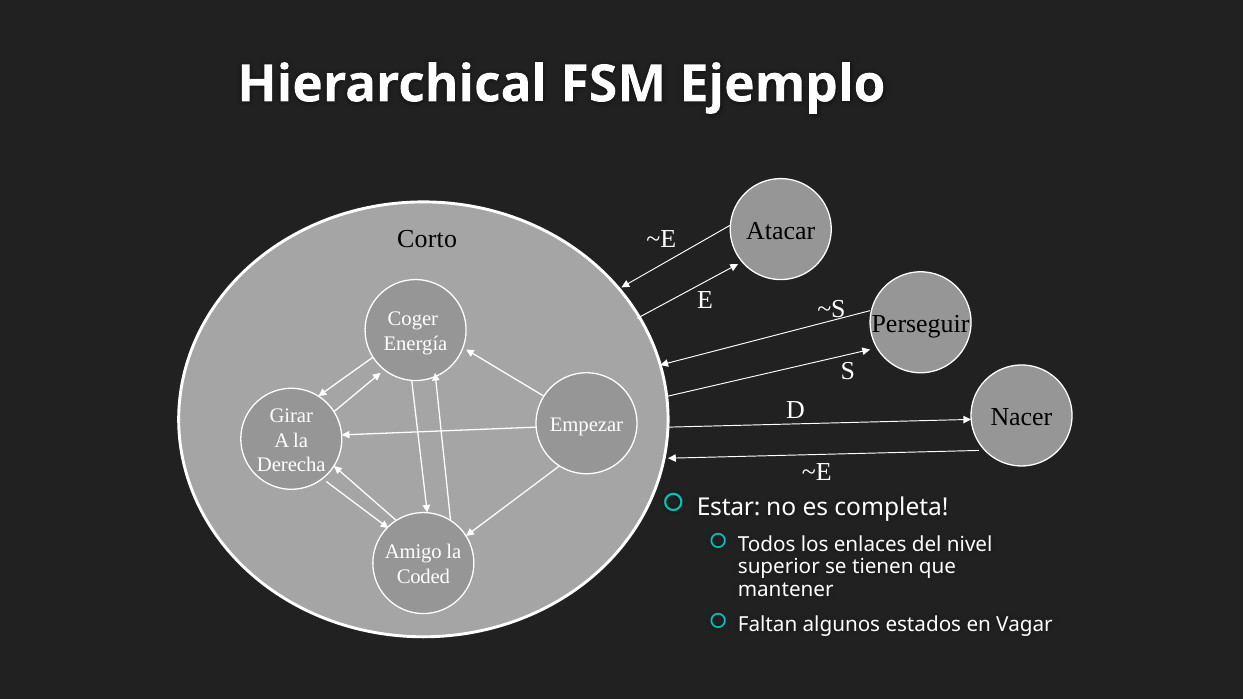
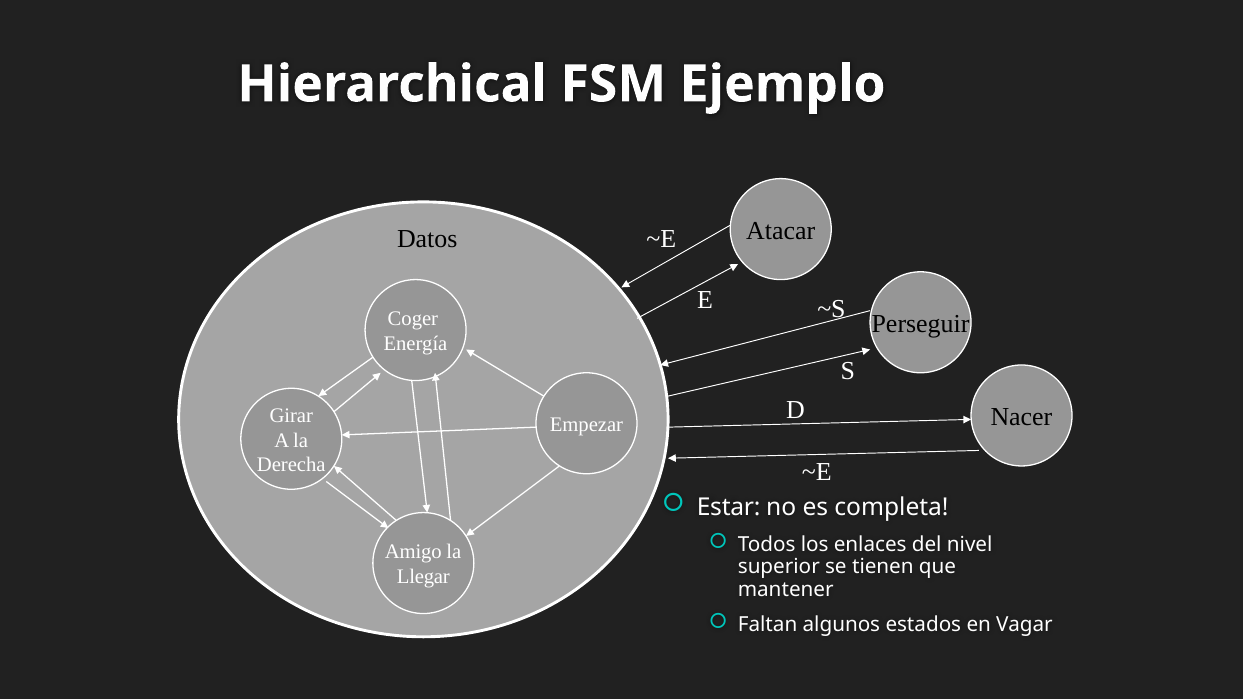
Corto: Corto -> Datos
Coded: Coded -> Llegar
